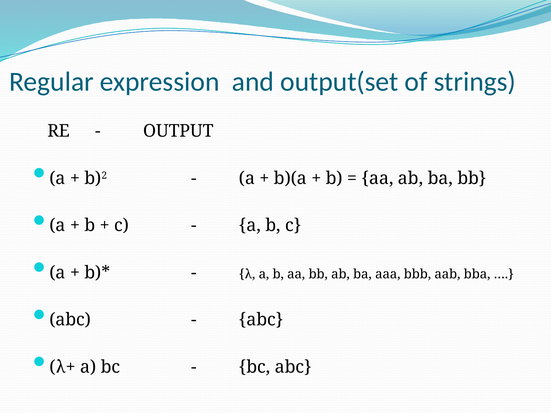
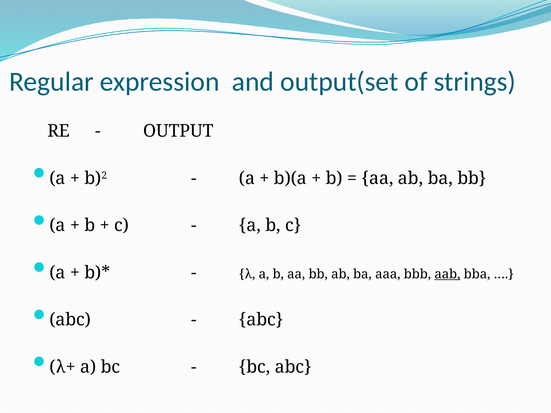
aab underline: none -> present
